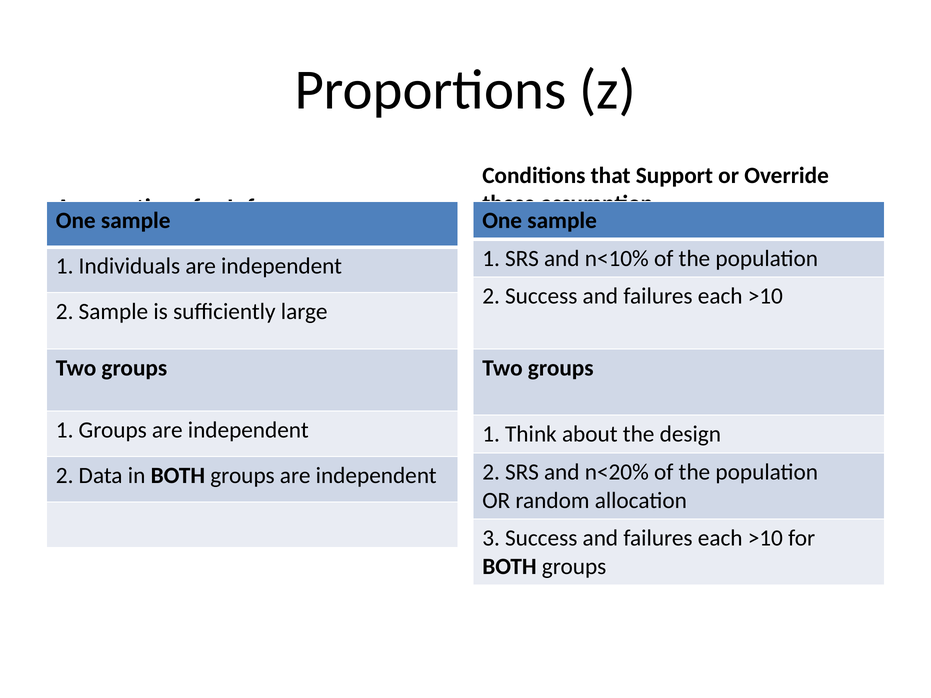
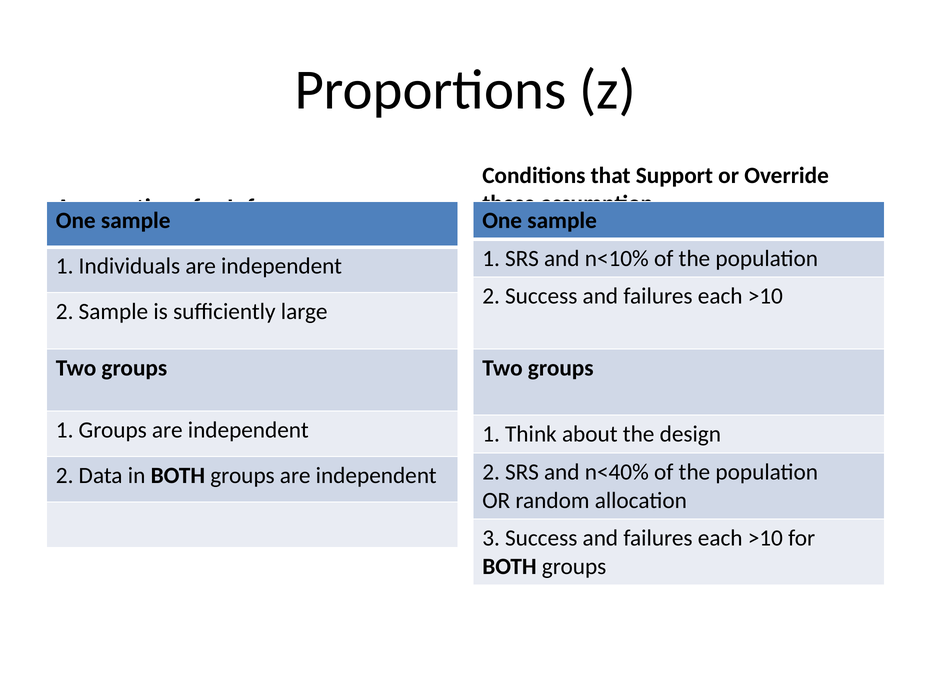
n<20%: n<20% -> n<40%
